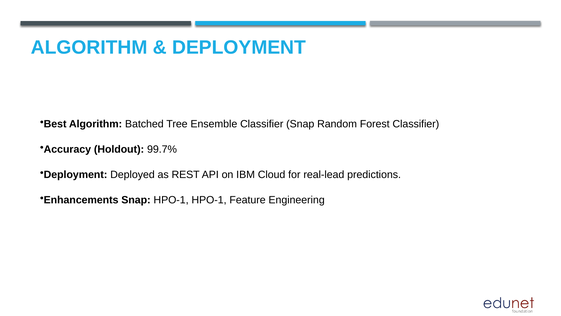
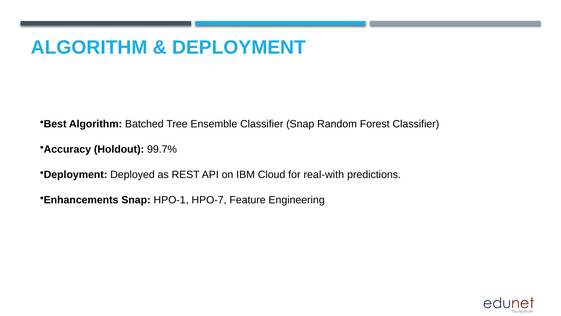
real-lead: real-lead -> real-with
HPO-1 HPO-1: HPO-1 -> HPO-7
